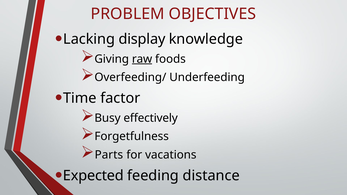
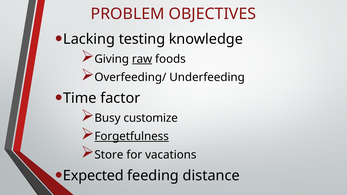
display: display -> testing
effectively: effectively -> customize
Forgetfulness underline: none -> present
Parts: Parts -> Store
